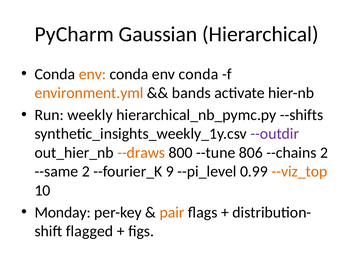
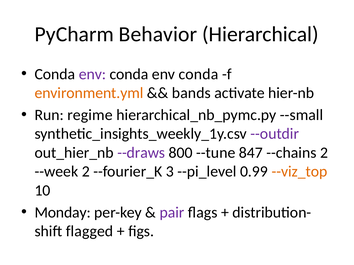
Gaussian: Gaussian -> Behavior
env at (92, 74) colour: orange -> purple
weekly: weekly -> regime
--shifts: --shifts -> --small
--draws colour: orange -> purple
806: 806 -> 847
--same: --same -> --week
9: 9 -> 3
pair colour: orange -> purple
